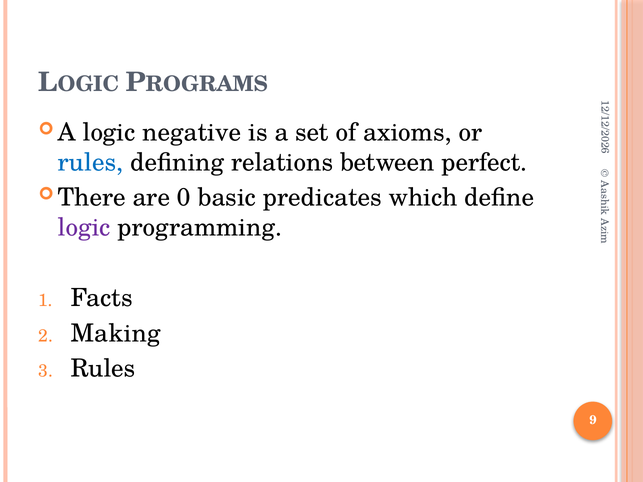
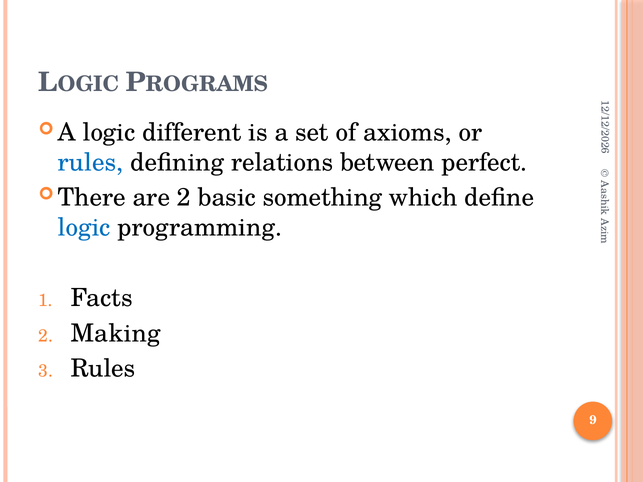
negative: negative -> different
are 0: 0 -> 2
predicates: predicates -> something
logic at (84, 228) colour: purple -> blue
